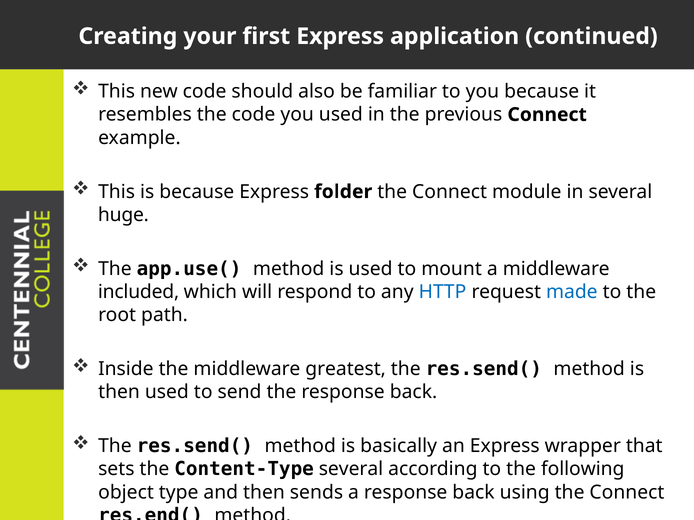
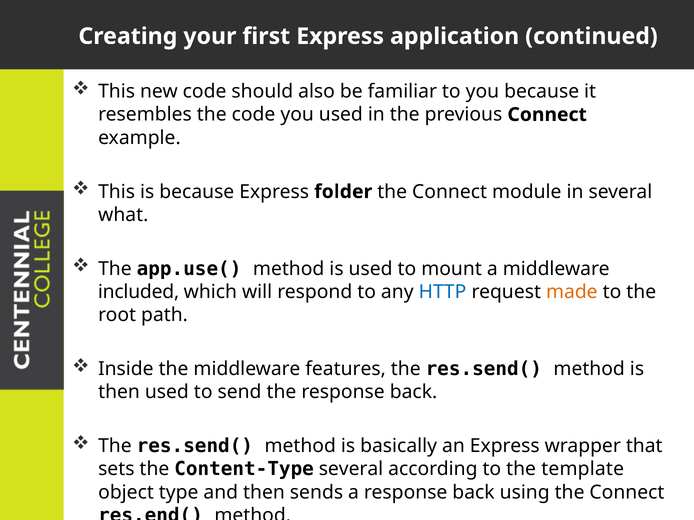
huge: huge -> what
made colour: blue -> orange
greatest: greatest -> features
following: following -> template
